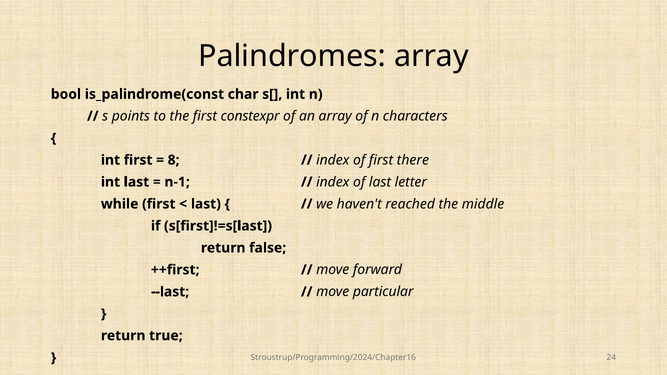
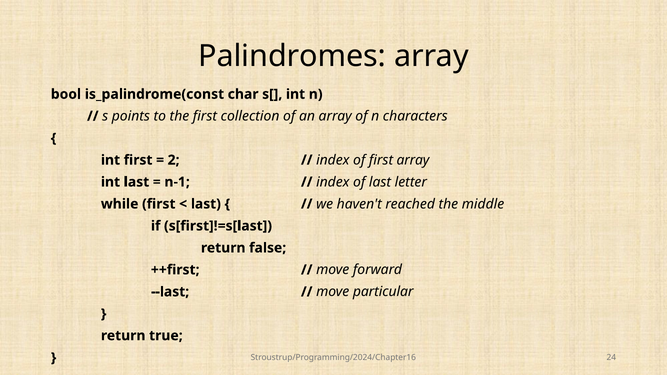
constexpr: constexpr -> collection
8: 8 -> 2
first there: there -> array
